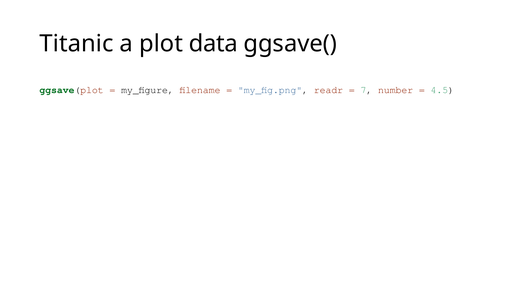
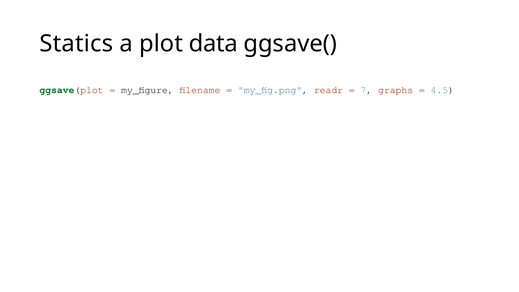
Titanic: Titanic -> Statics
number: number -> graphs
